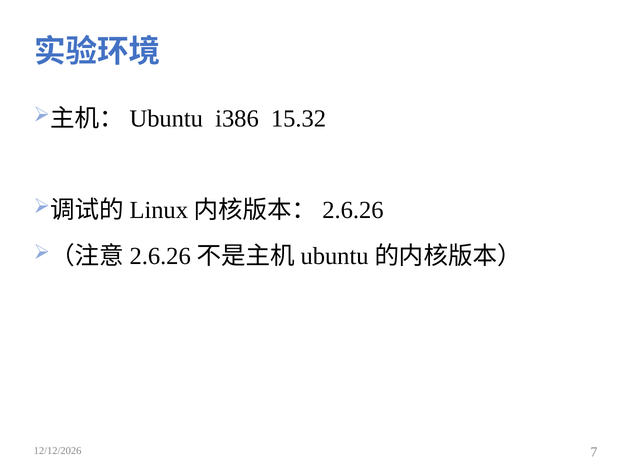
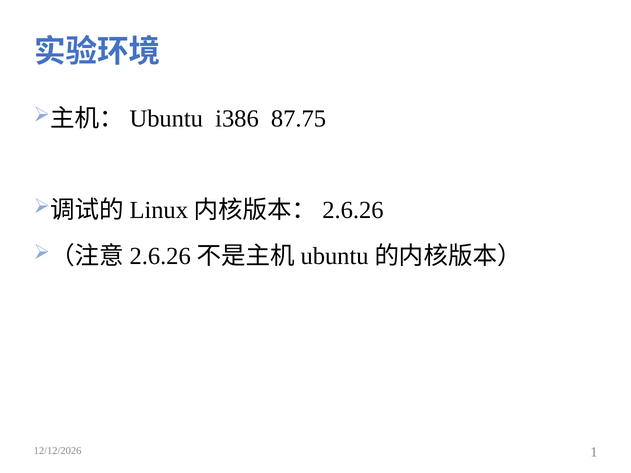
15.32: 15.32 -> 87.75
7: 7 -> 1
